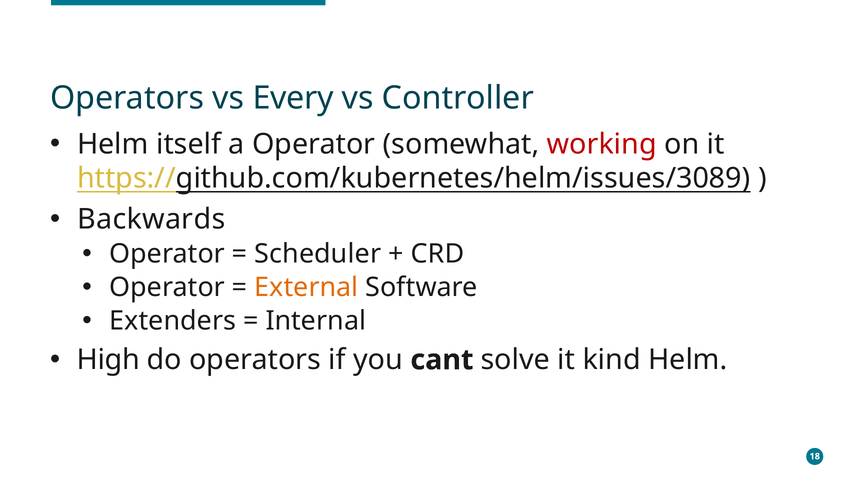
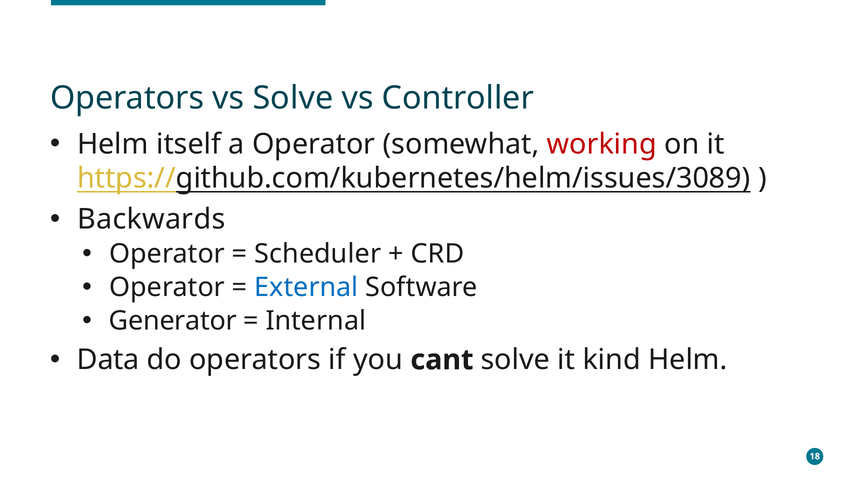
vs Every: Every -> Solve
External colour: orange -> blue
Extenders: Extenders -> Generator
High: High -> Data
